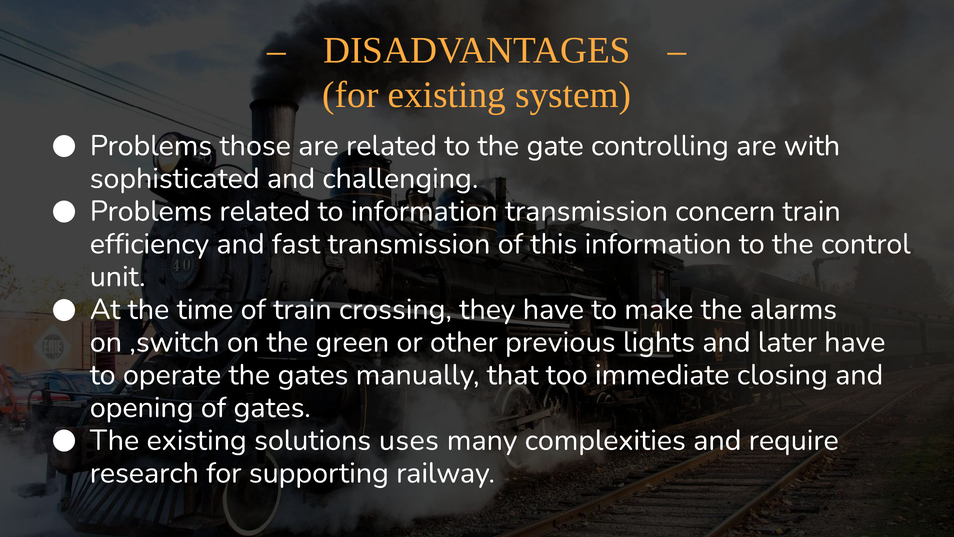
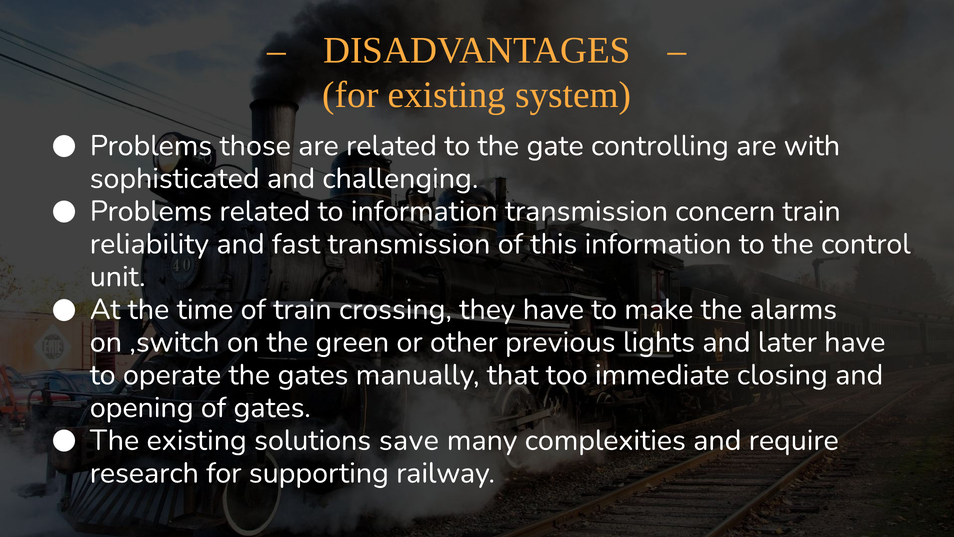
efficiency: efficiency -> reliability
uses: uses -> save
